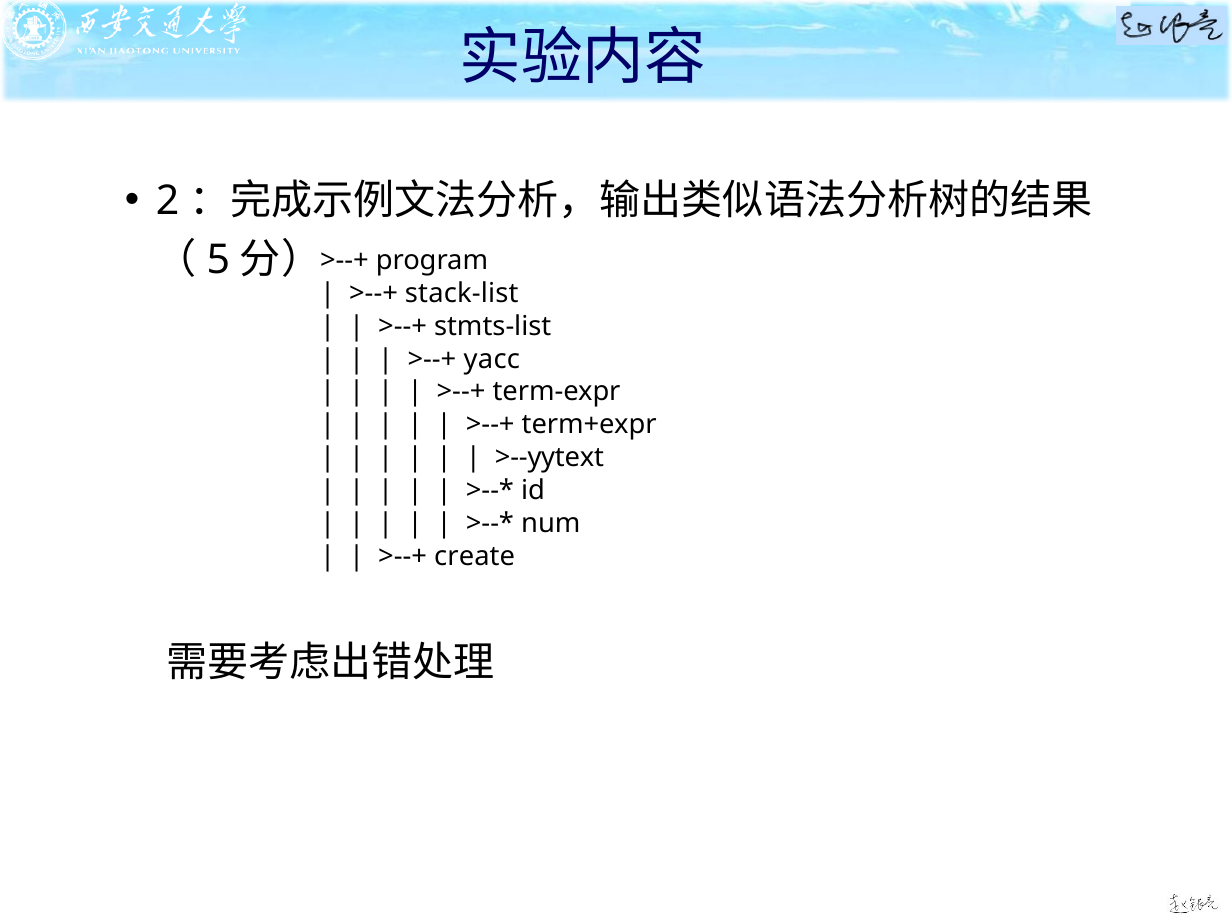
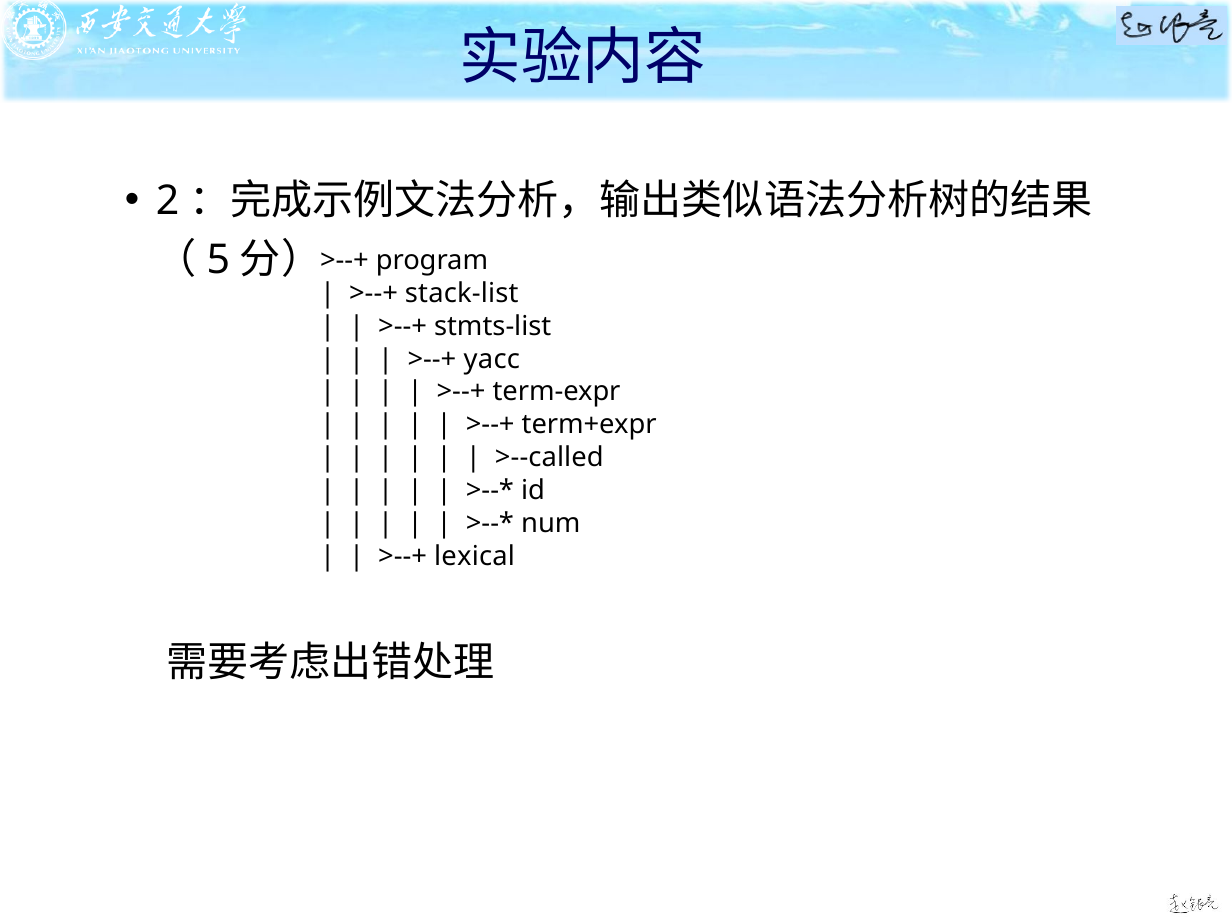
>--yytext: >--yytext -> >--called
create: create -> lexical
